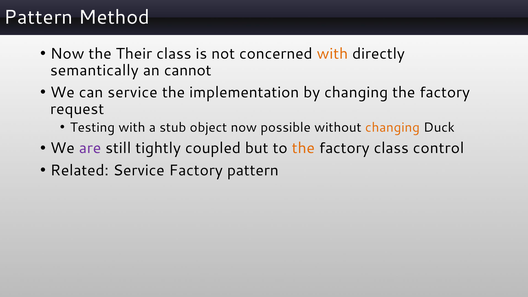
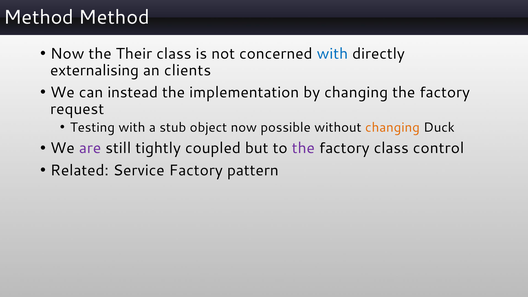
Pattern at (38, 17): Pattern -> Method
with at (332, 54) colour: orange -> blue
semantically: semantically -> externalising
cannot: cannot -> clients
can service: service -> instead
the at (303, 148) colour: orange -> purple
